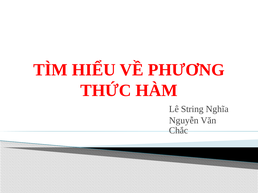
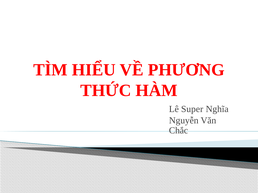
String: String -> Super
